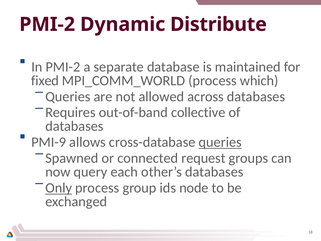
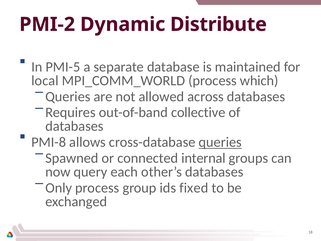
In PMI-2: PMI-2 -> PMI-5
fixed: fixed -> local
PMI-9: PMI-9 -> PMI-8
request: request -> internal
Only underline: present -> none
node: node -> fixed
